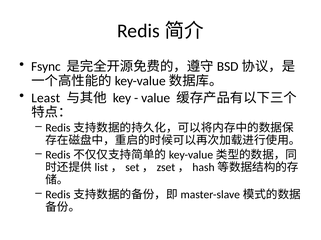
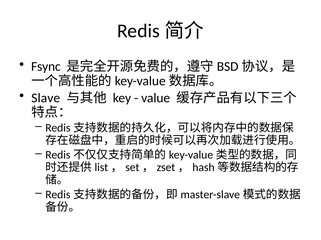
Least: Least -> Slave
